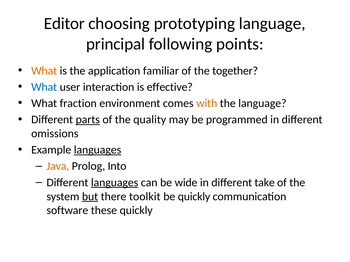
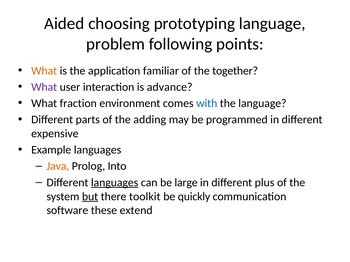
Editor: Editor -> Aided
principal: principal -> problem
What at (44, 87) colour: blue -> purple
effective: effective -> advance
with colour: orange -> blue
parts underline: present -> none
quality: quality -> adding
omissions: omissions -> expensive
languages at (98, 150) underline: present -> none
wide: wide -> large
take: take -> plus
these quickly: quickly -> extend
